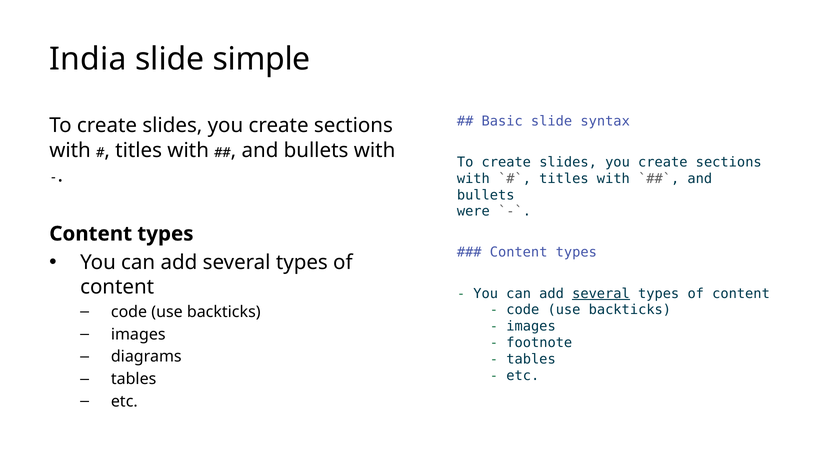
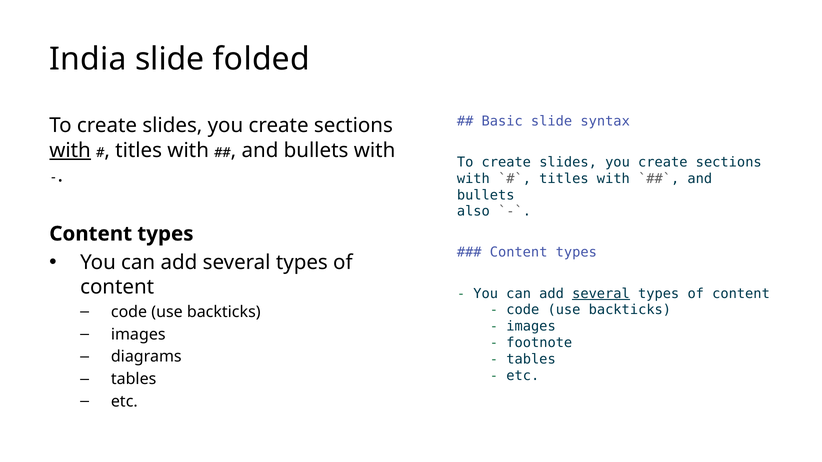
simple: simple -> folded
with at (70, 150) underline: none -> present
were: were -> also
